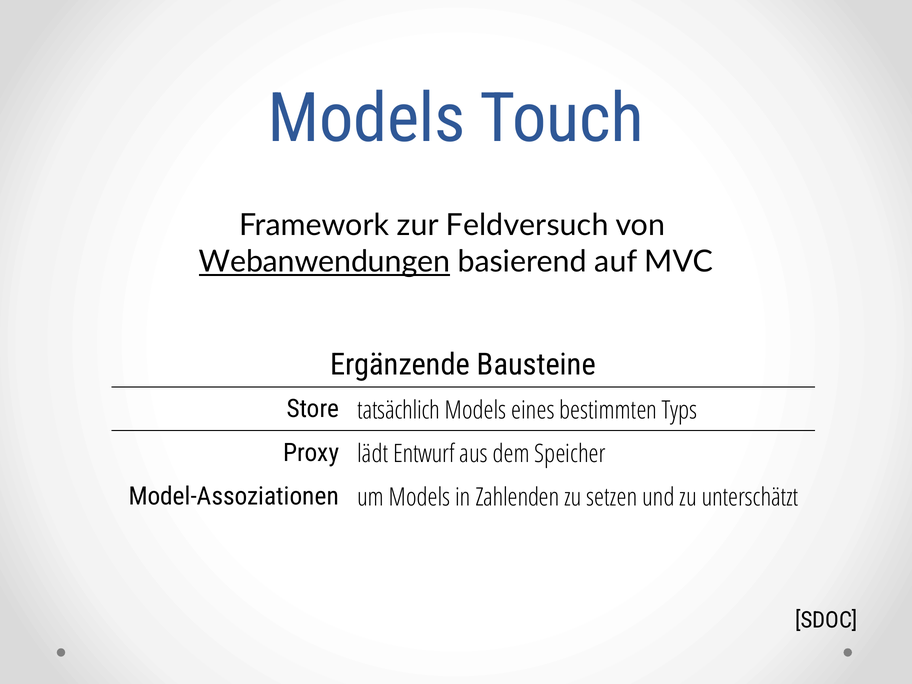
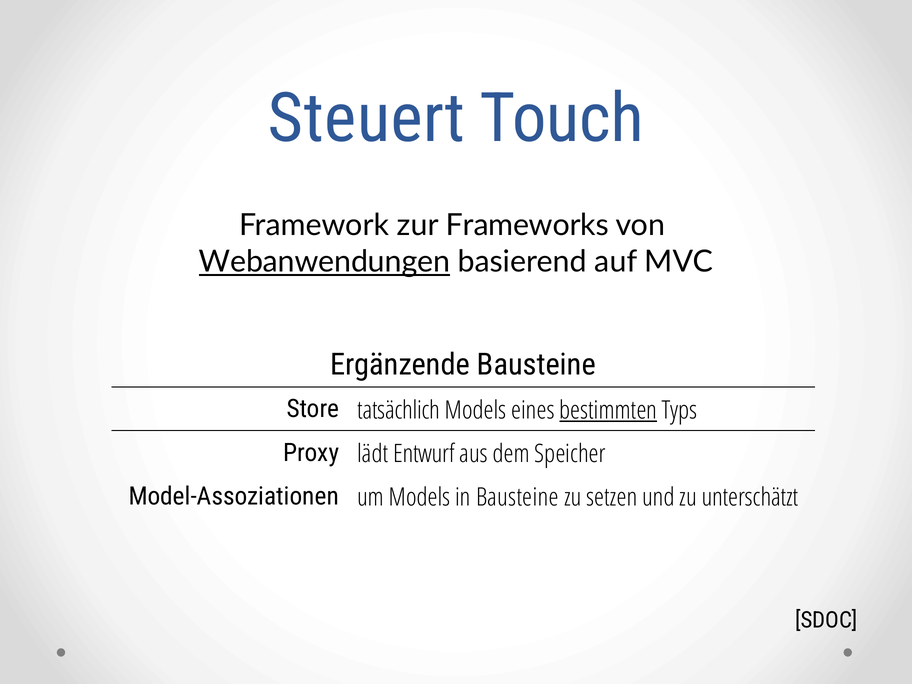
Models at (367, 119): Models -> Steuert
Feldversuch: Feldversuch -> Frameworks
bestimmten underline: none -> present
in Zahlenden: Zahlenden -> Bausteine
